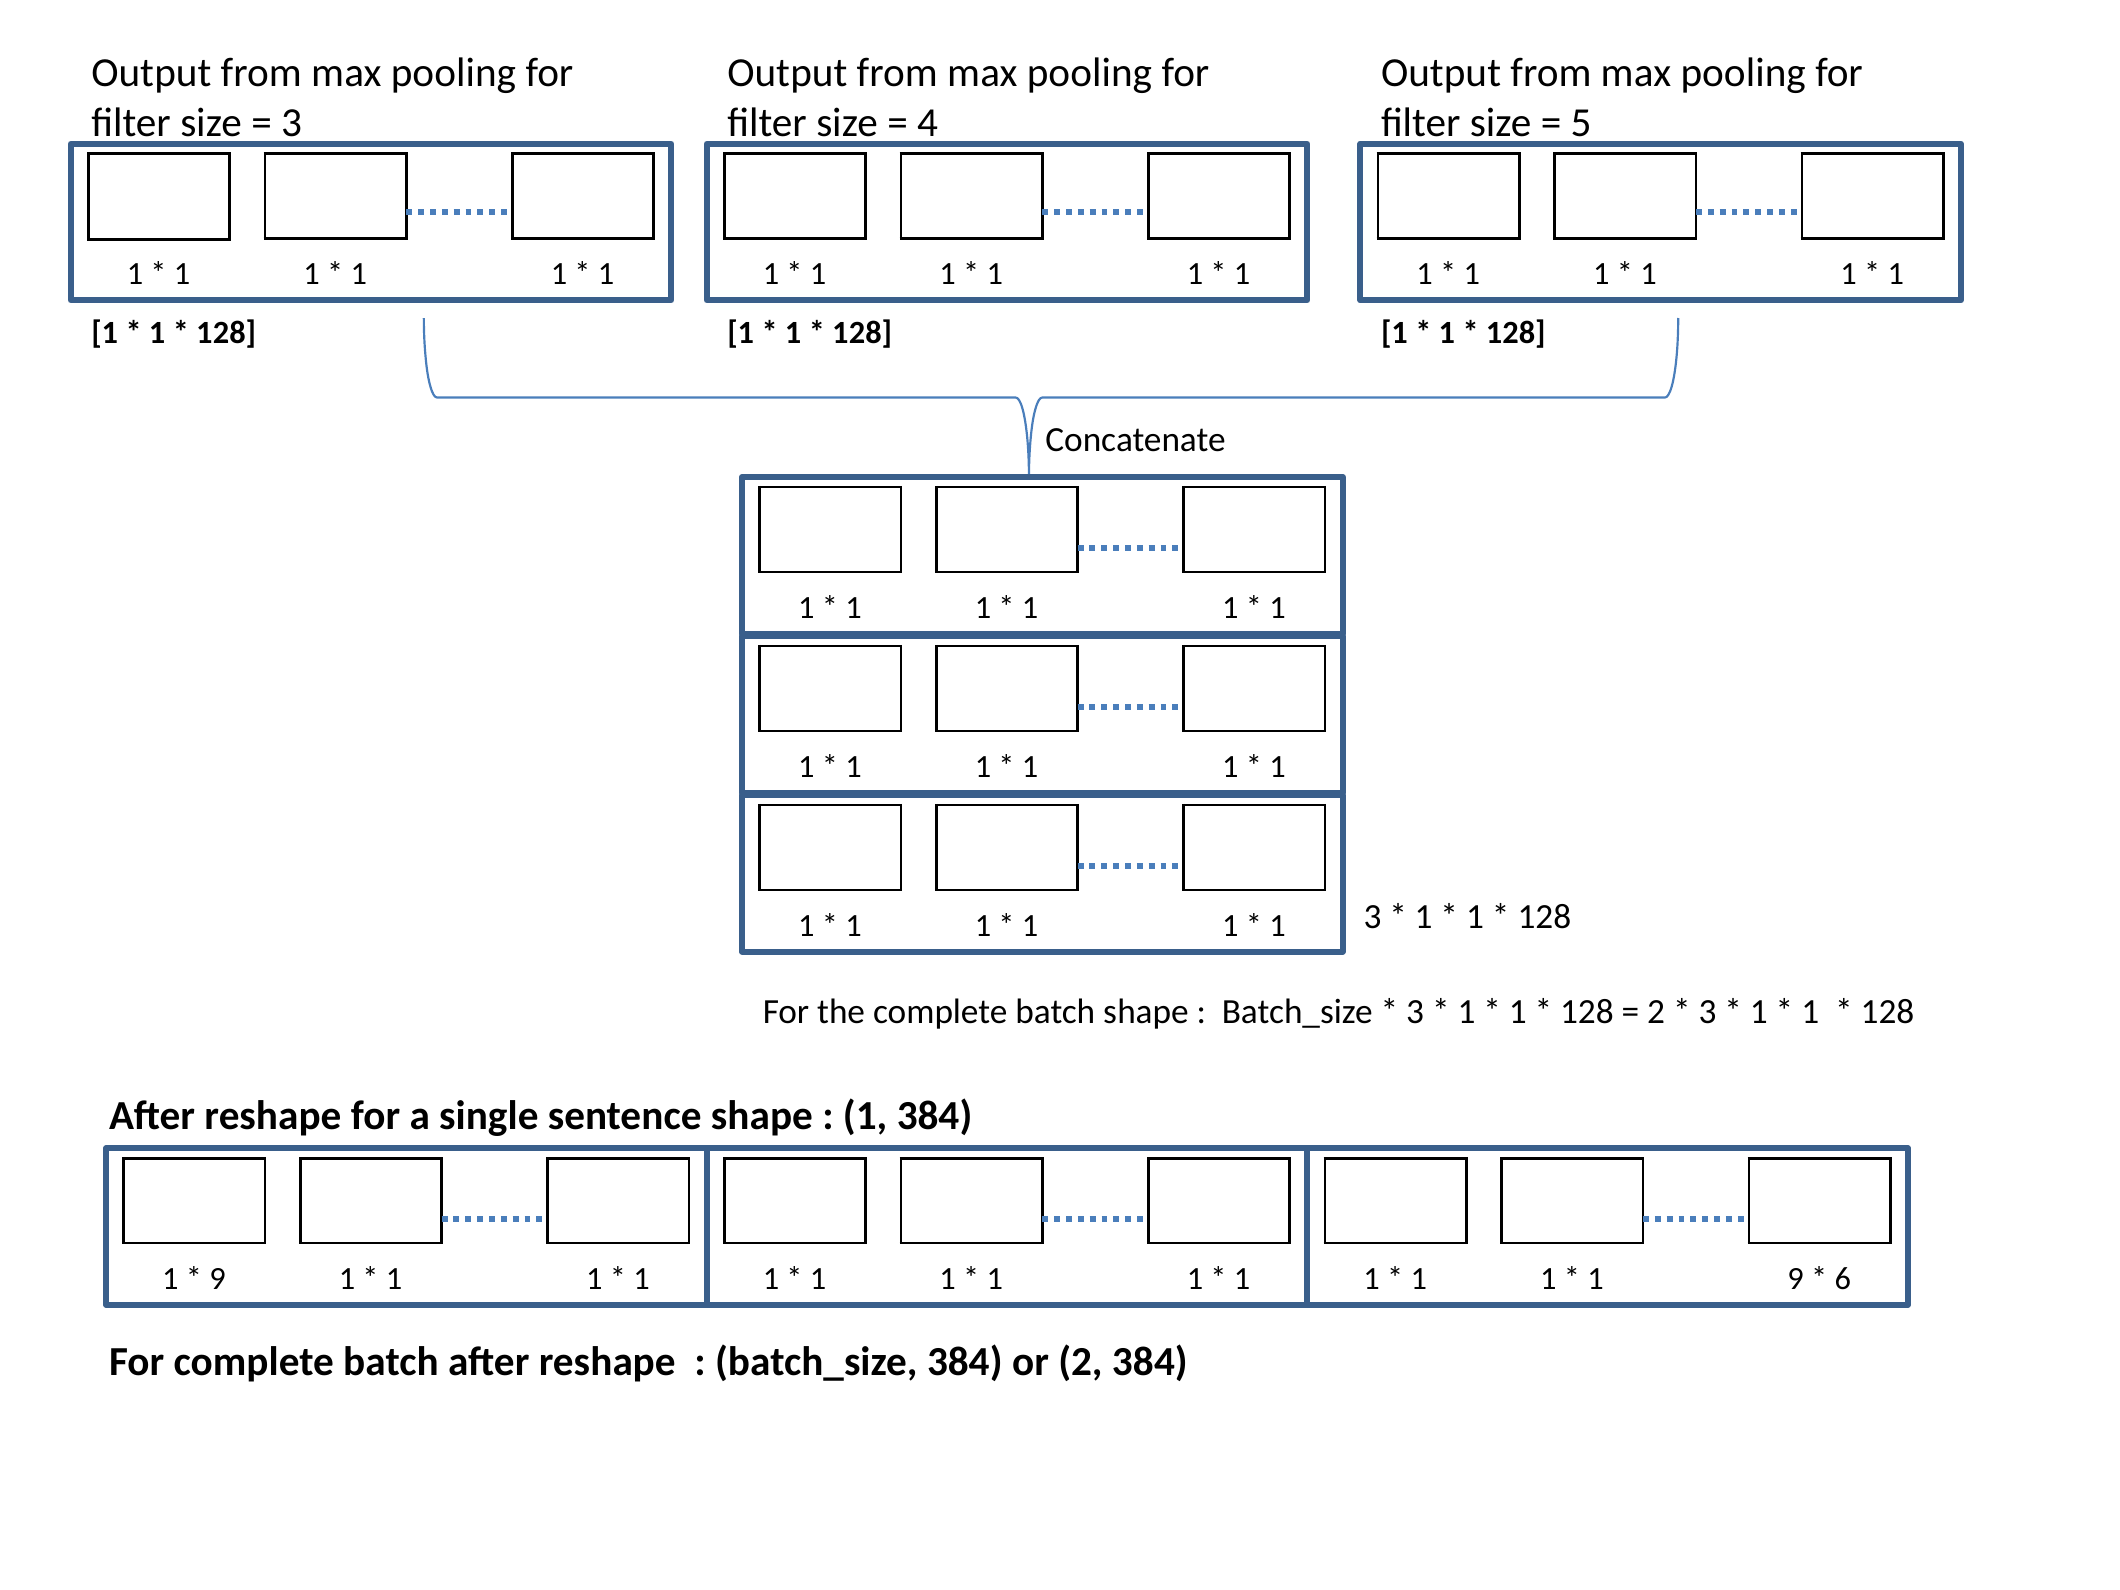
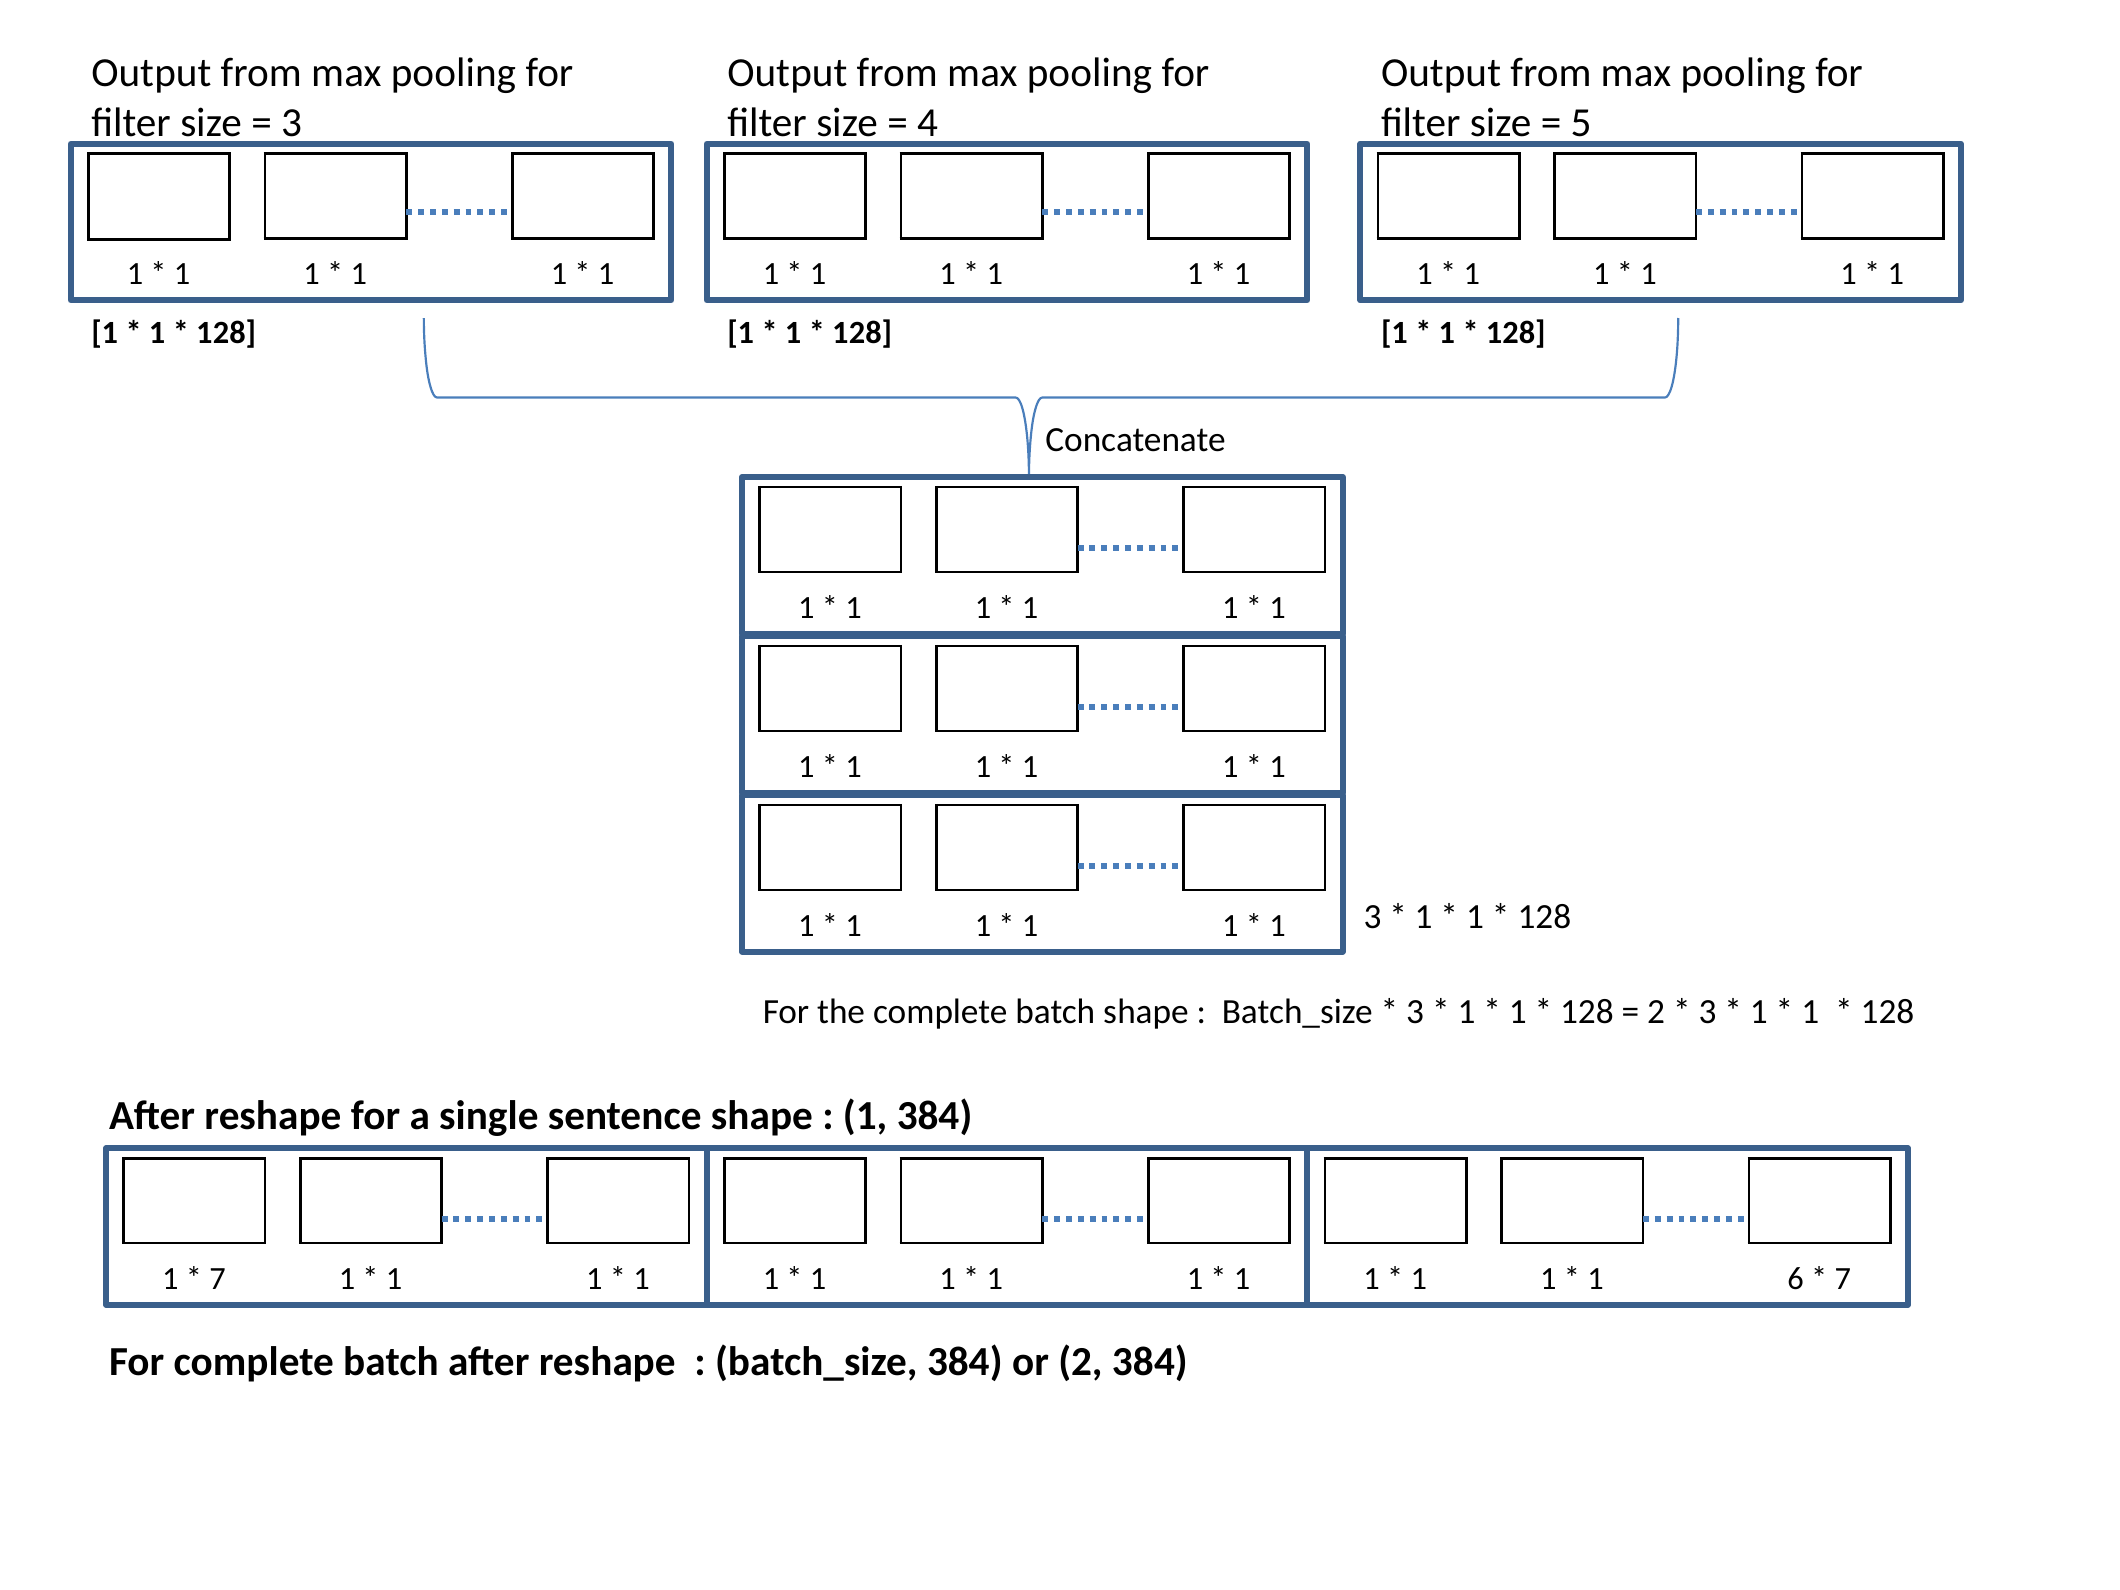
9 at (217, 1279): 9 -> 7
1 9: 9 -> 6
6 at (1843, 1279): 6 -> 7
